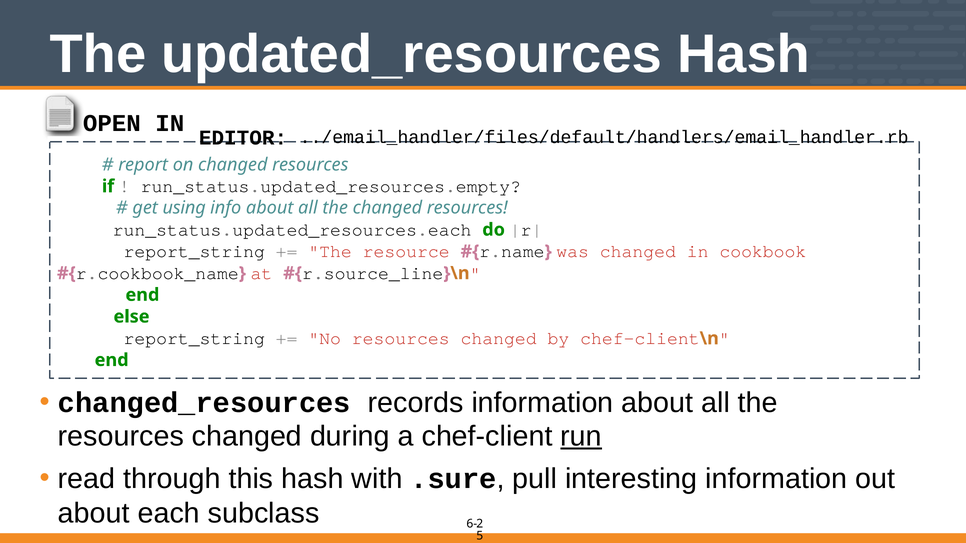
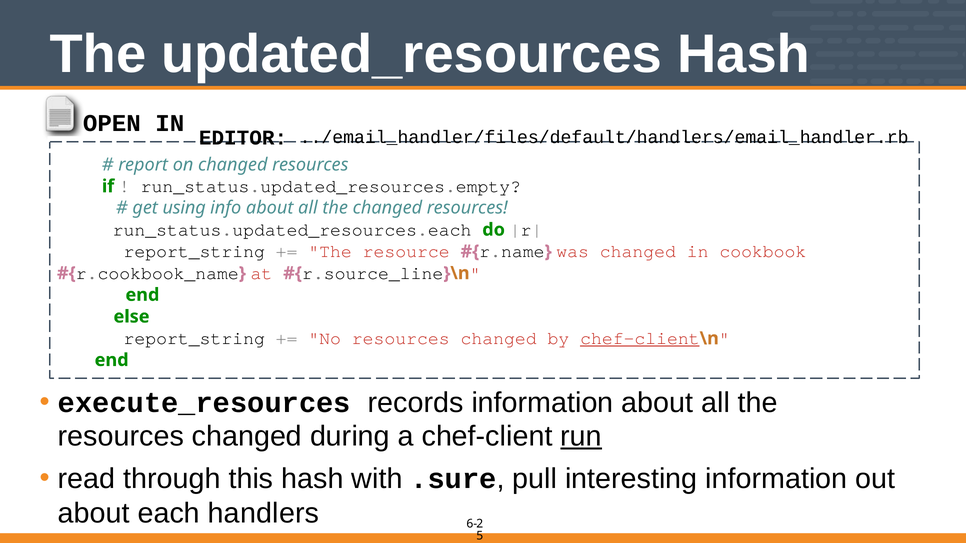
chef-client at (640, 339) underline: none -> present
changed_resources: changed_resources -> execute_resources
subclass: subclass -> handlers
